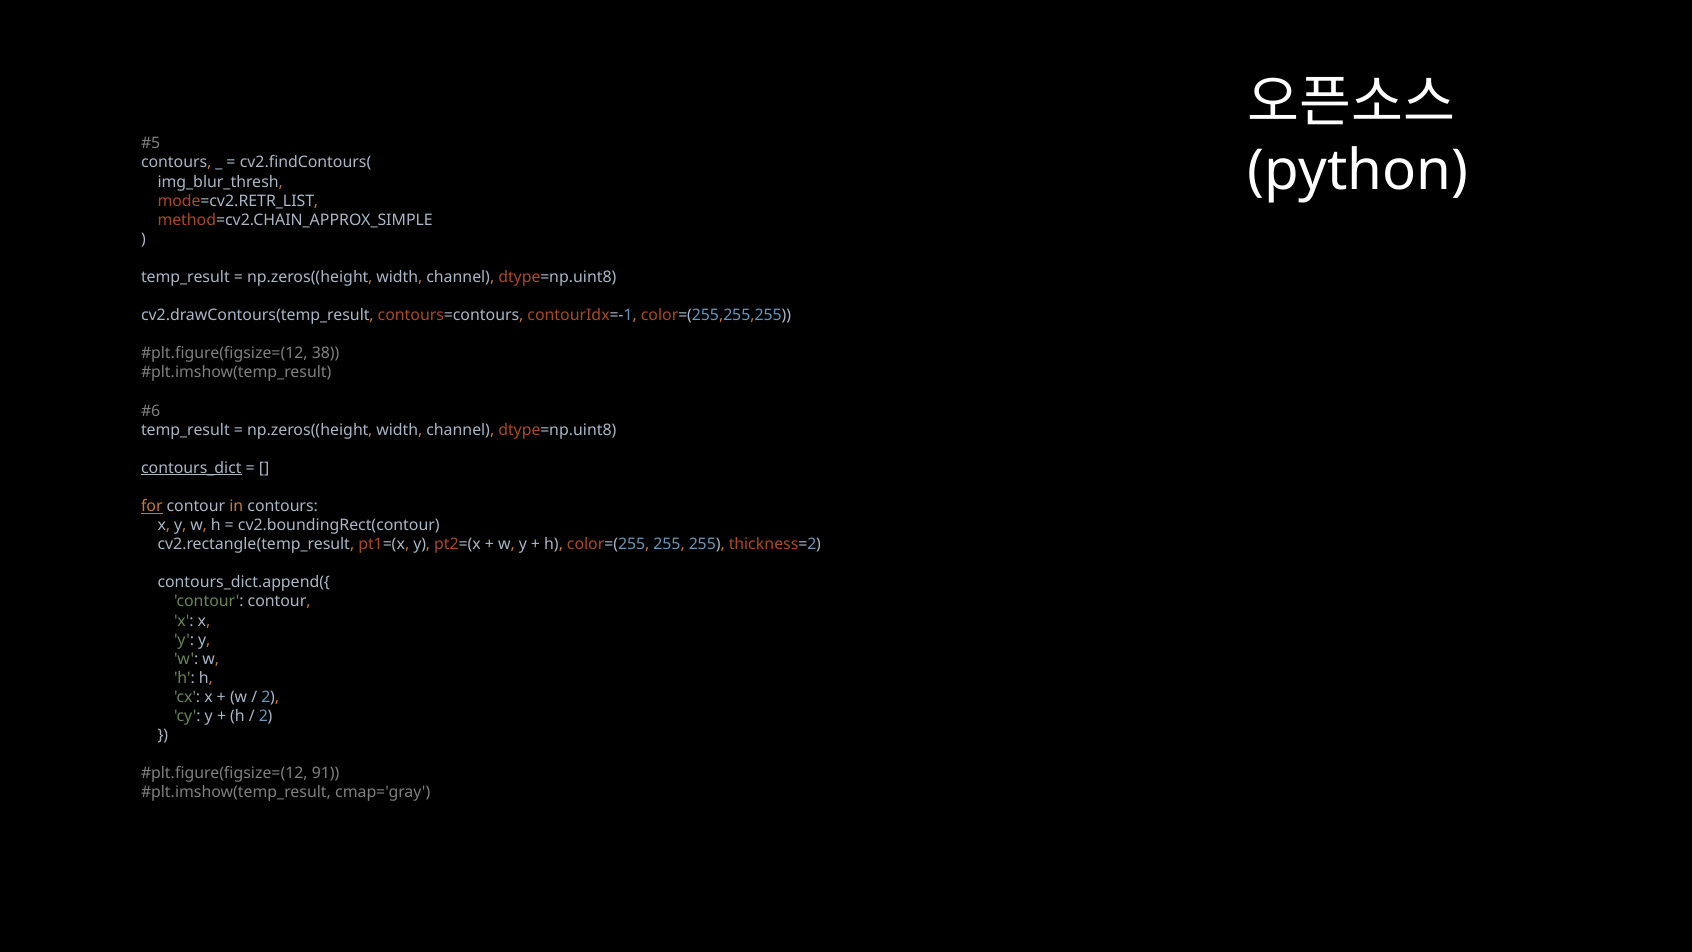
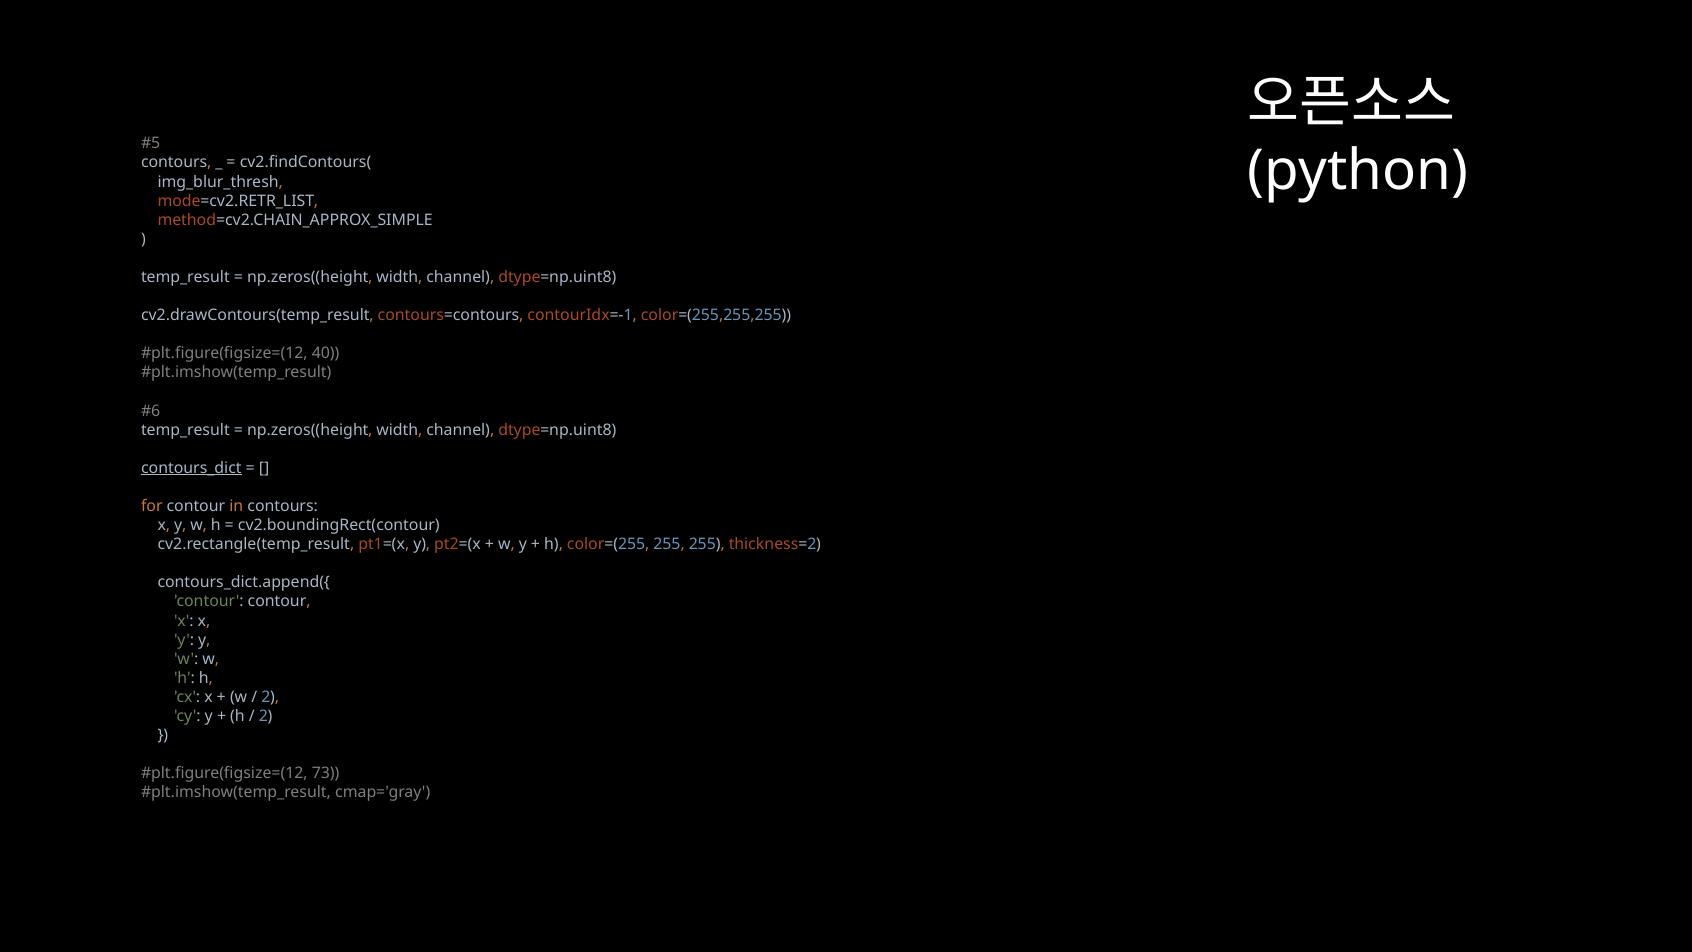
38: 38 -> 40
for underline: present -> none
91: 91 -> 73
